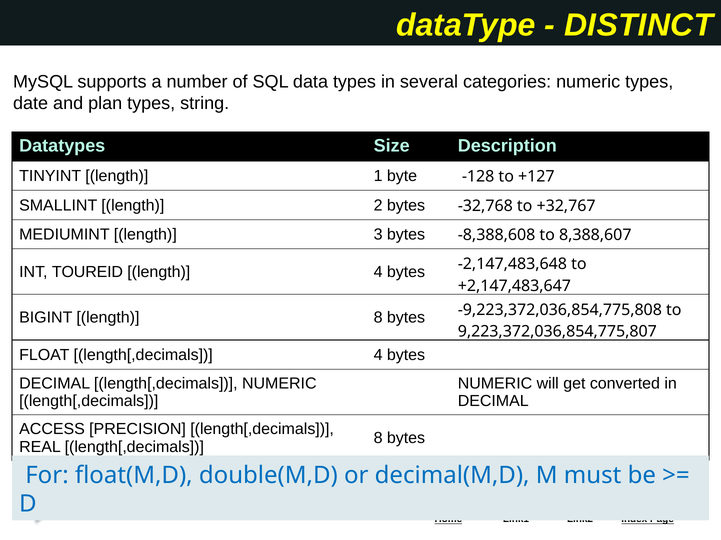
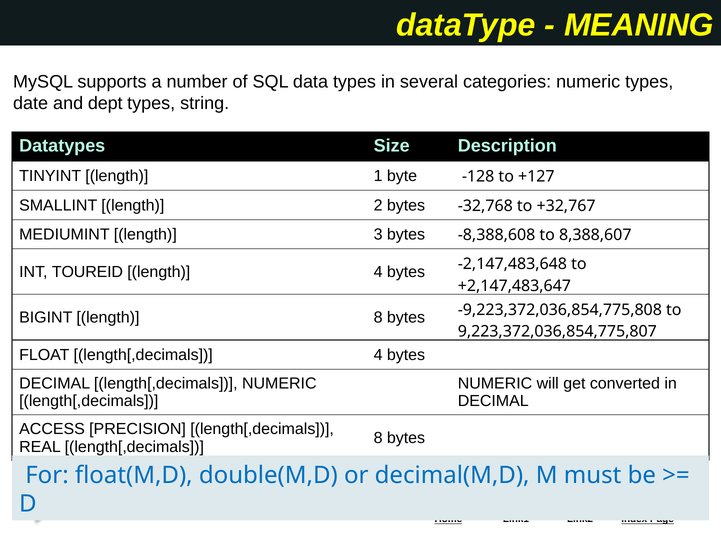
DISTINCT: DISTINCT -> MEANING
plan: plan -> dept
